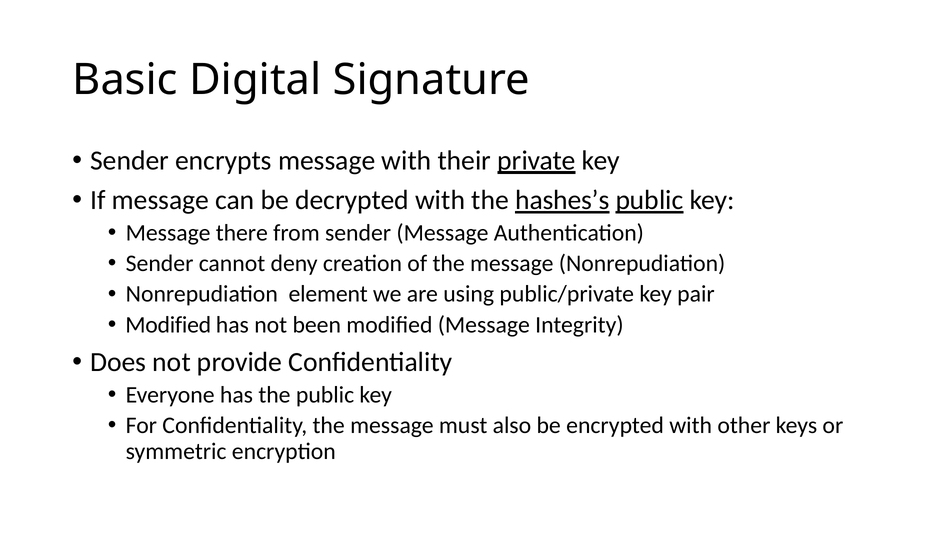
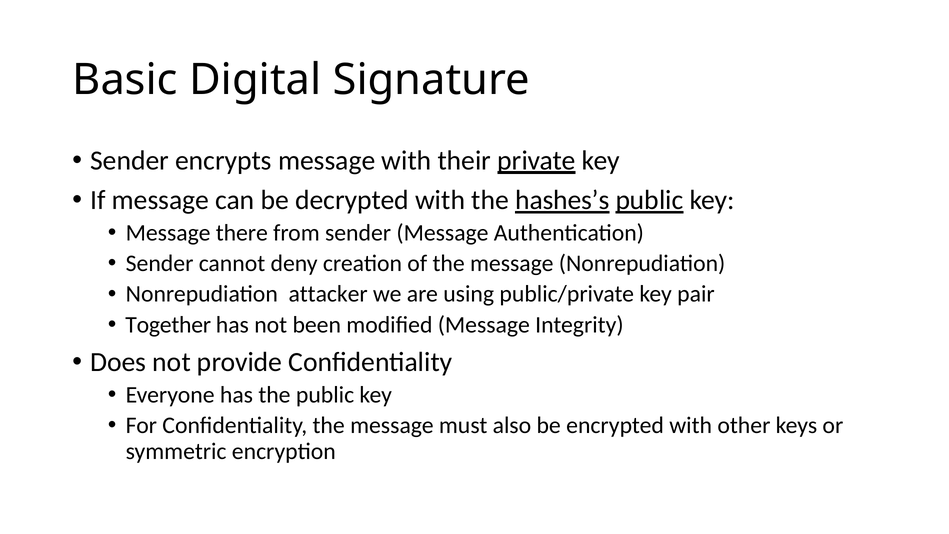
element: element -> attacker
Modified at (168, 325): Modified -> Together
